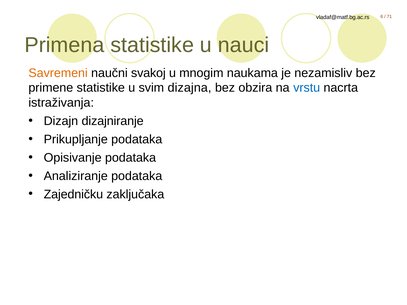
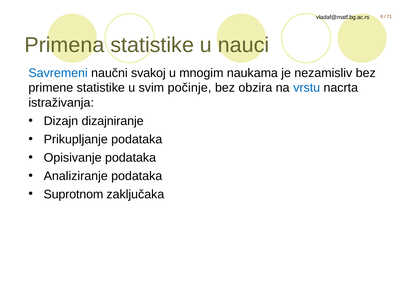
Savremeni colour: orange -> blue
dizajna: dizajna -> počinje
Zajedničku: Zajedničku -> Suprotnom
